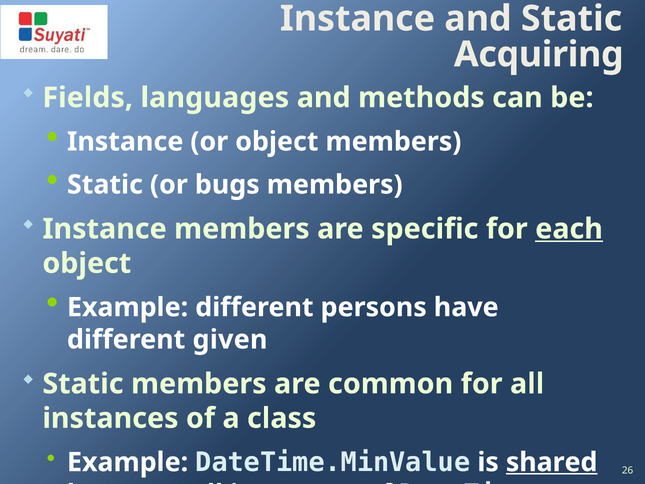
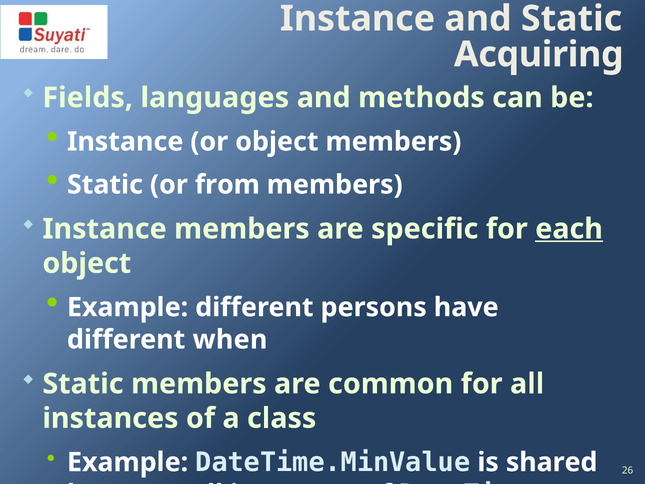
bugs: bugs -> from
given: given -> when
shared underline: present -> none
